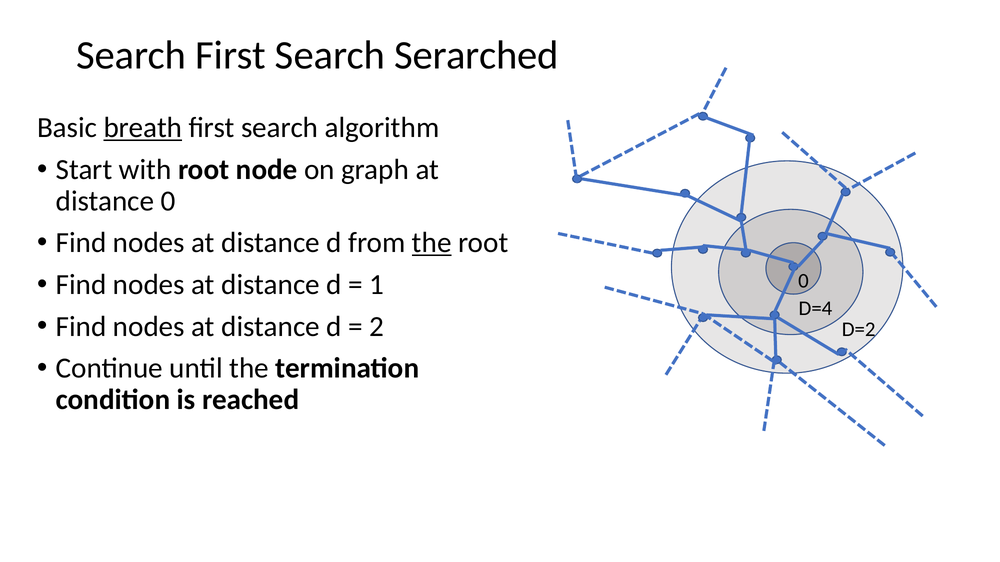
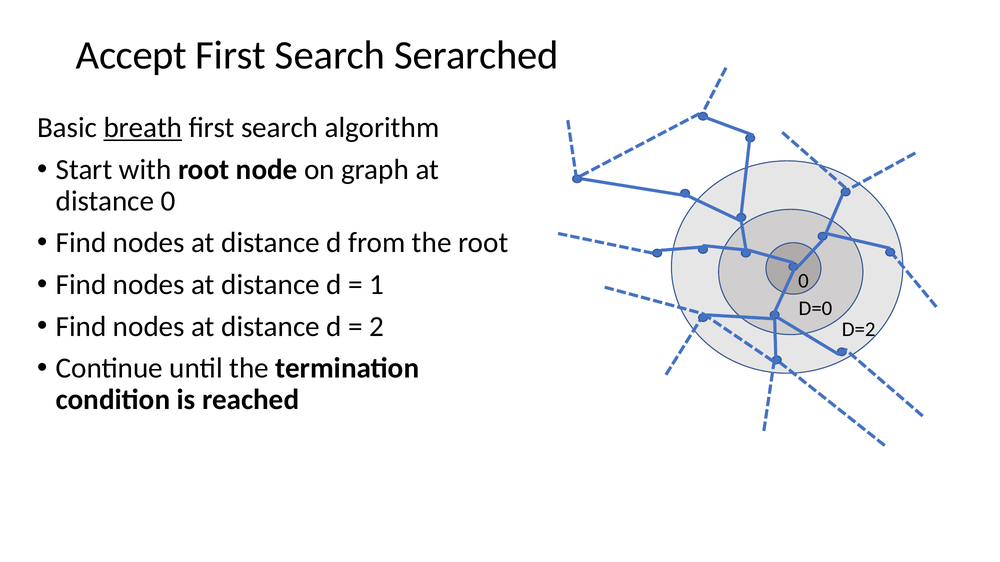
Search at (131, 55): Search -> Accept
the at (432, 243) underline: present -> none
D=4: D=4 -> D=0
